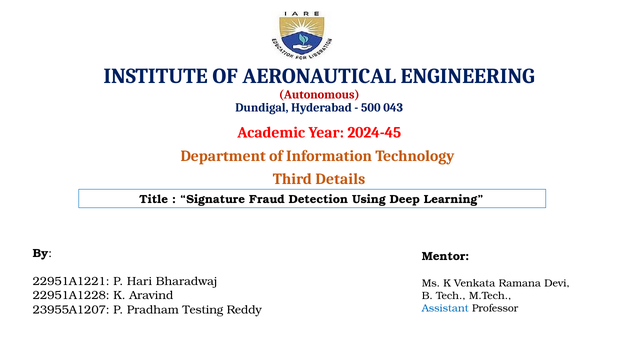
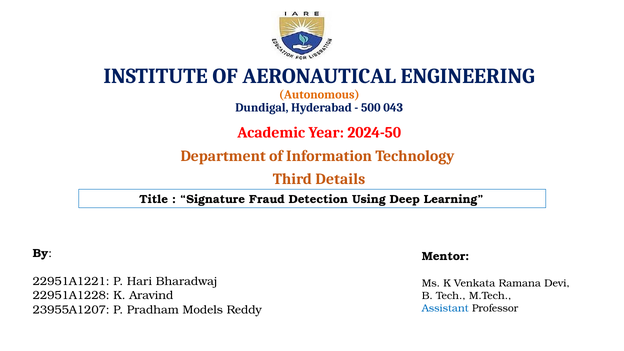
Autonomous colour: red -> orange
2024-45: 2024-45 -> 2024-50
Testing: Testing -> Models
